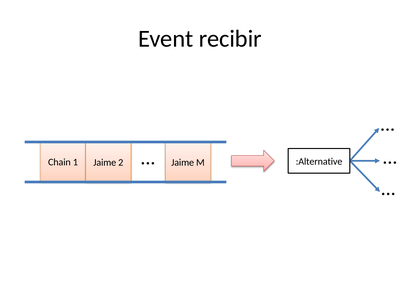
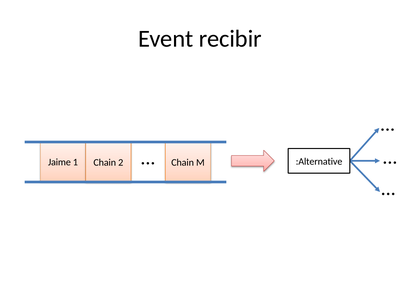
Chain: Chain -> Jaime
1 Jaime: Jaime -> Chain
2 Jaime: Jaime -> Chain
